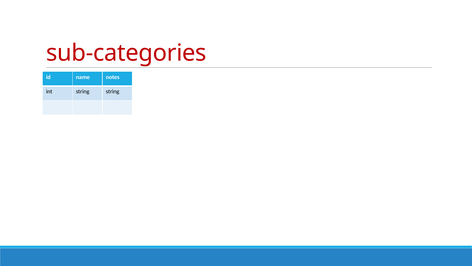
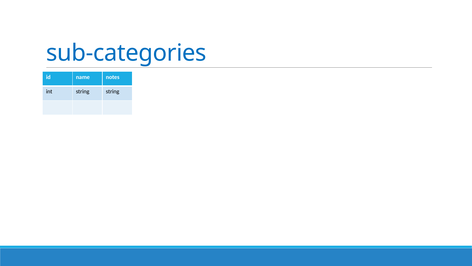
sub-categories colour: red -> blue
